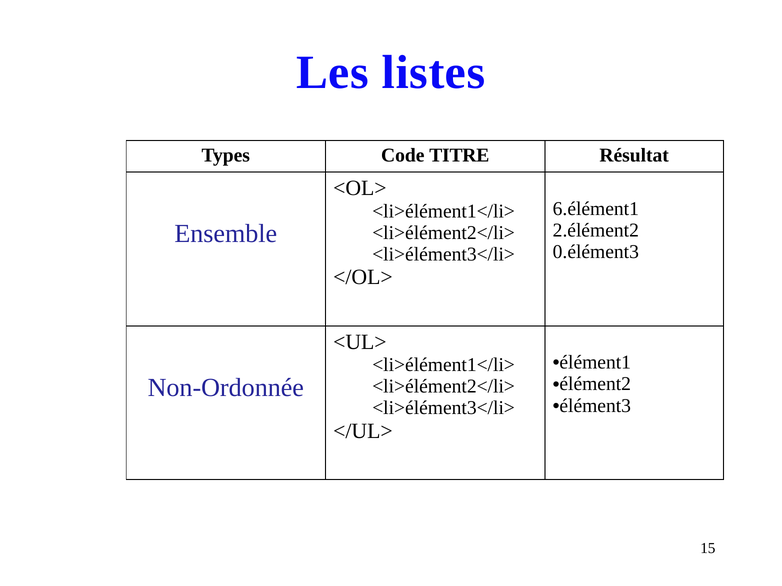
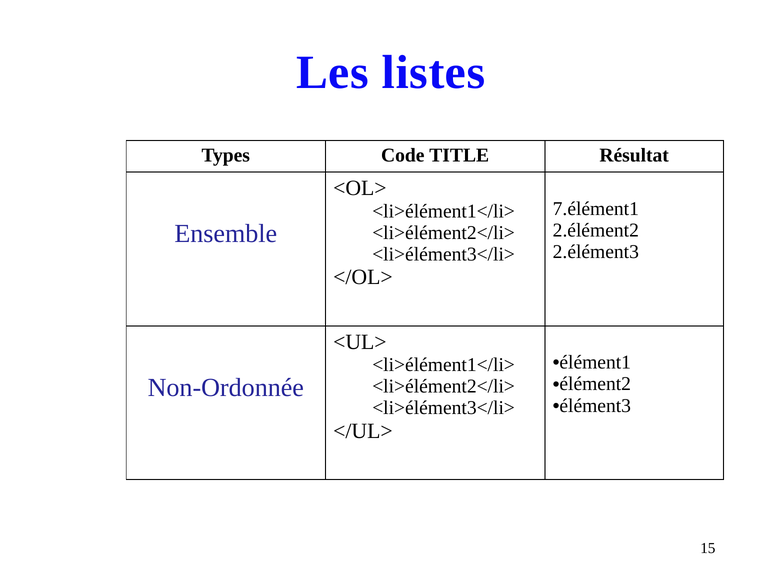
TITRE: TITRE -> TITLE
6.élément1: 6.élément1 -> 7.élément1
0.élément3: 0.élément3 -> 2.élément3
